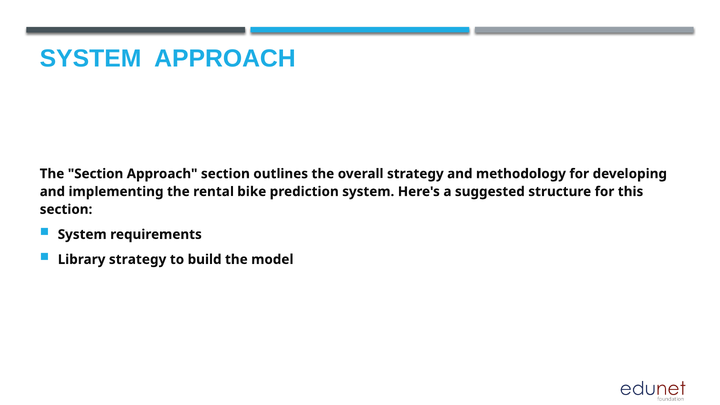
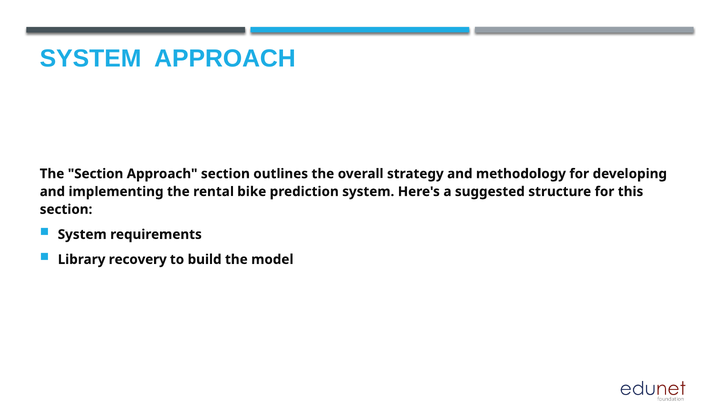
Library strategy: strategy -> recovery
